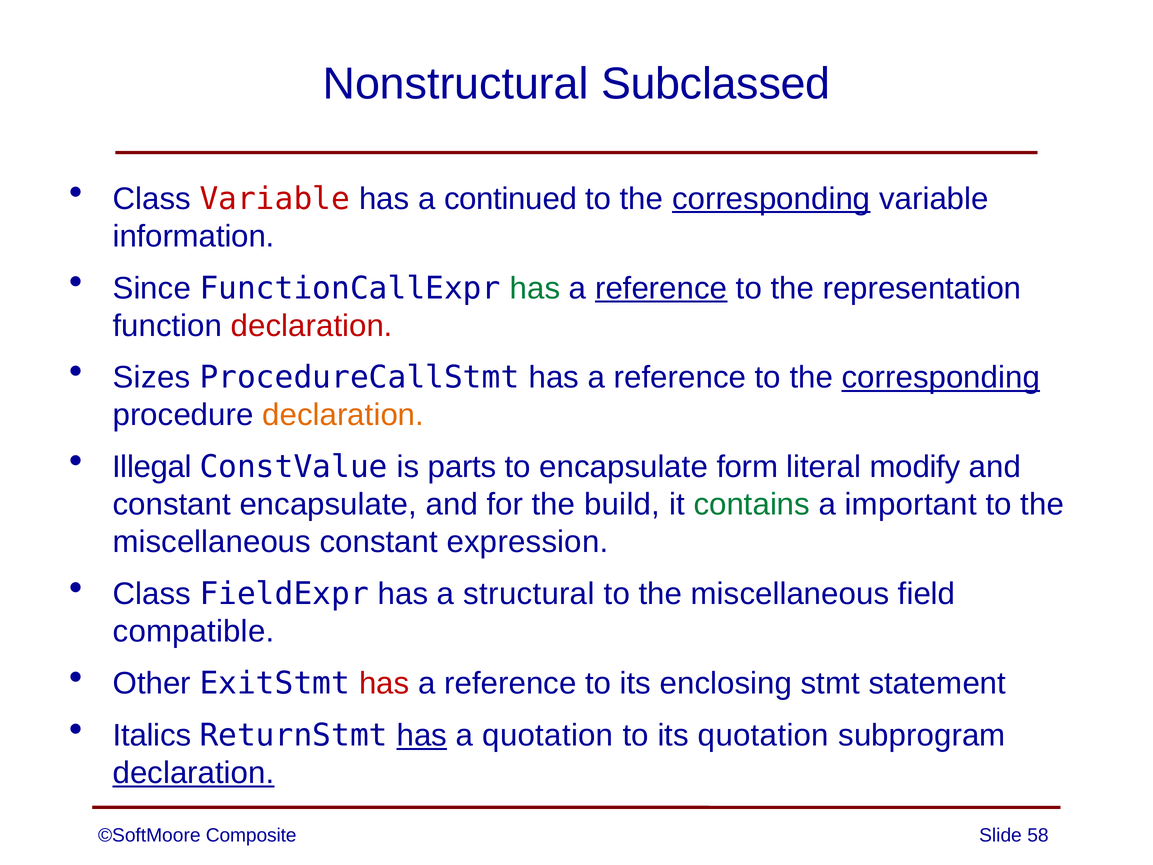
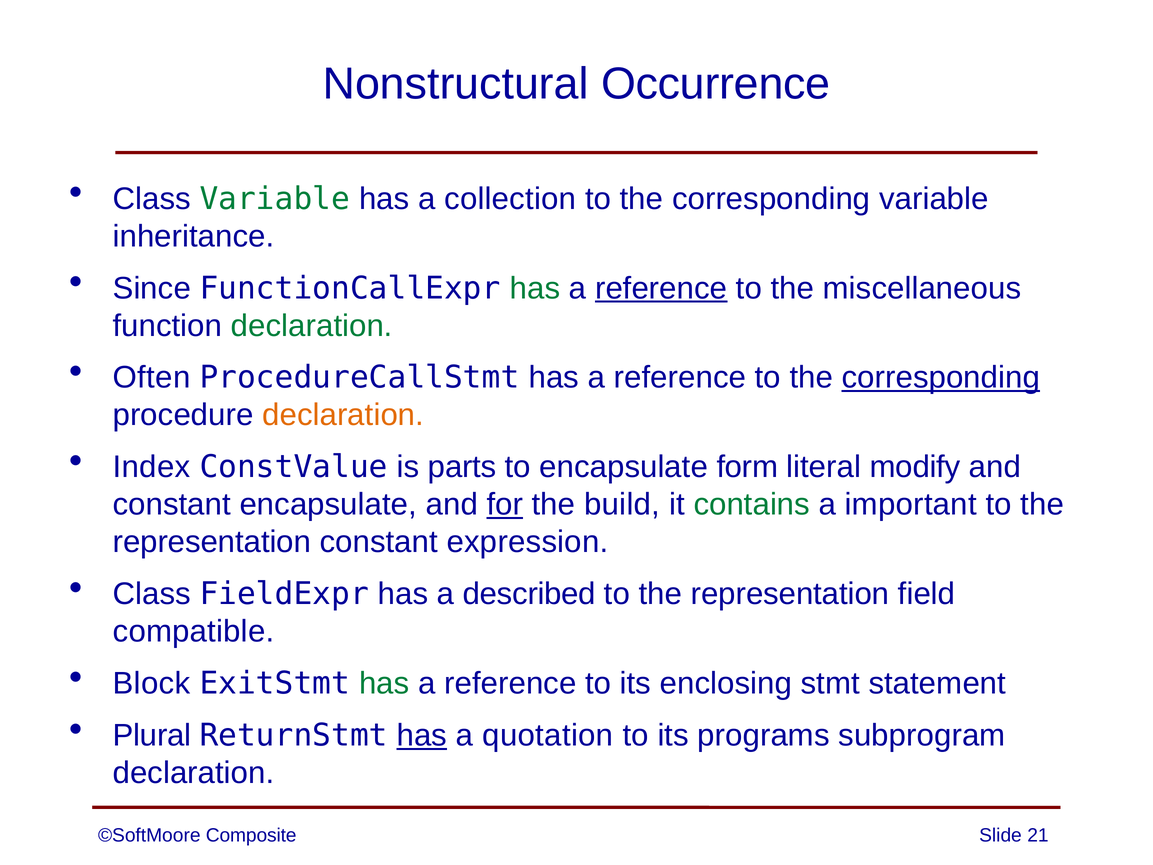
Subclassed: Subclassed -> Occurrence
Variable at (275, 199) colour: red -> green
continued: continued -> collection
corresponding at (771, 199) underline: present -> none
information: information -> inheritance
representation: representation -> miscellaneous
declaration at (312, 326) colour: red -> green
Sizes: Sizes -> Often
Illegal: Illegal -> Index
for underline: none -> present
miscellaneous at (212, 542): miscellaneous -> representation
structural: structural -> described
miscellaneous at (790, 594): miscellaneous -> representation
Other: Other -> Block
has at (384, 683) colour: red -> green
Italics: Italics -> Plural
its quotation: quotation -> programs
declaration at (194, 773) underline: present -> none
58: 58 -> 21
